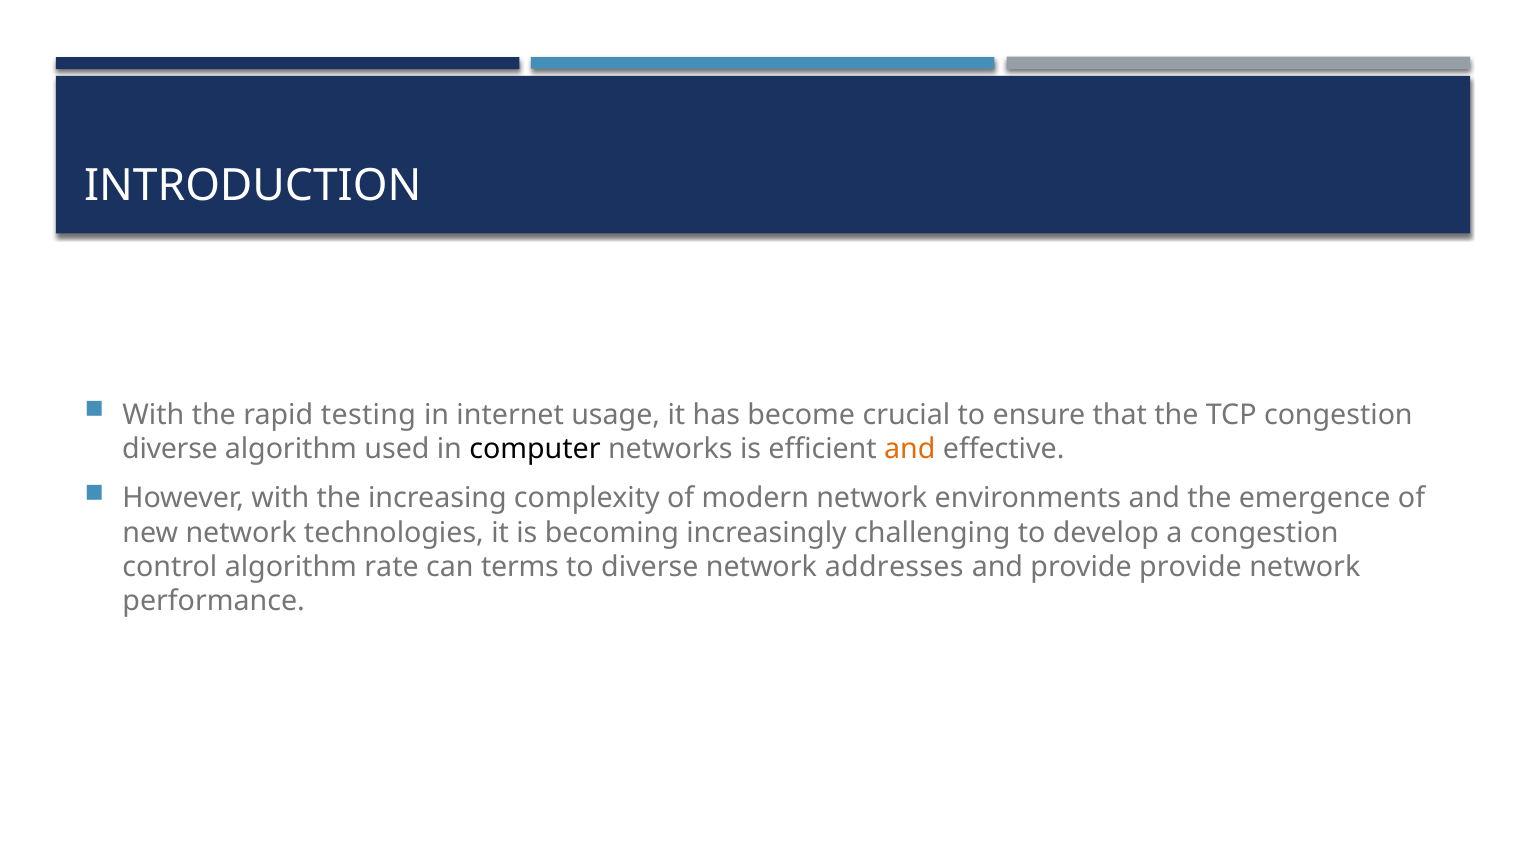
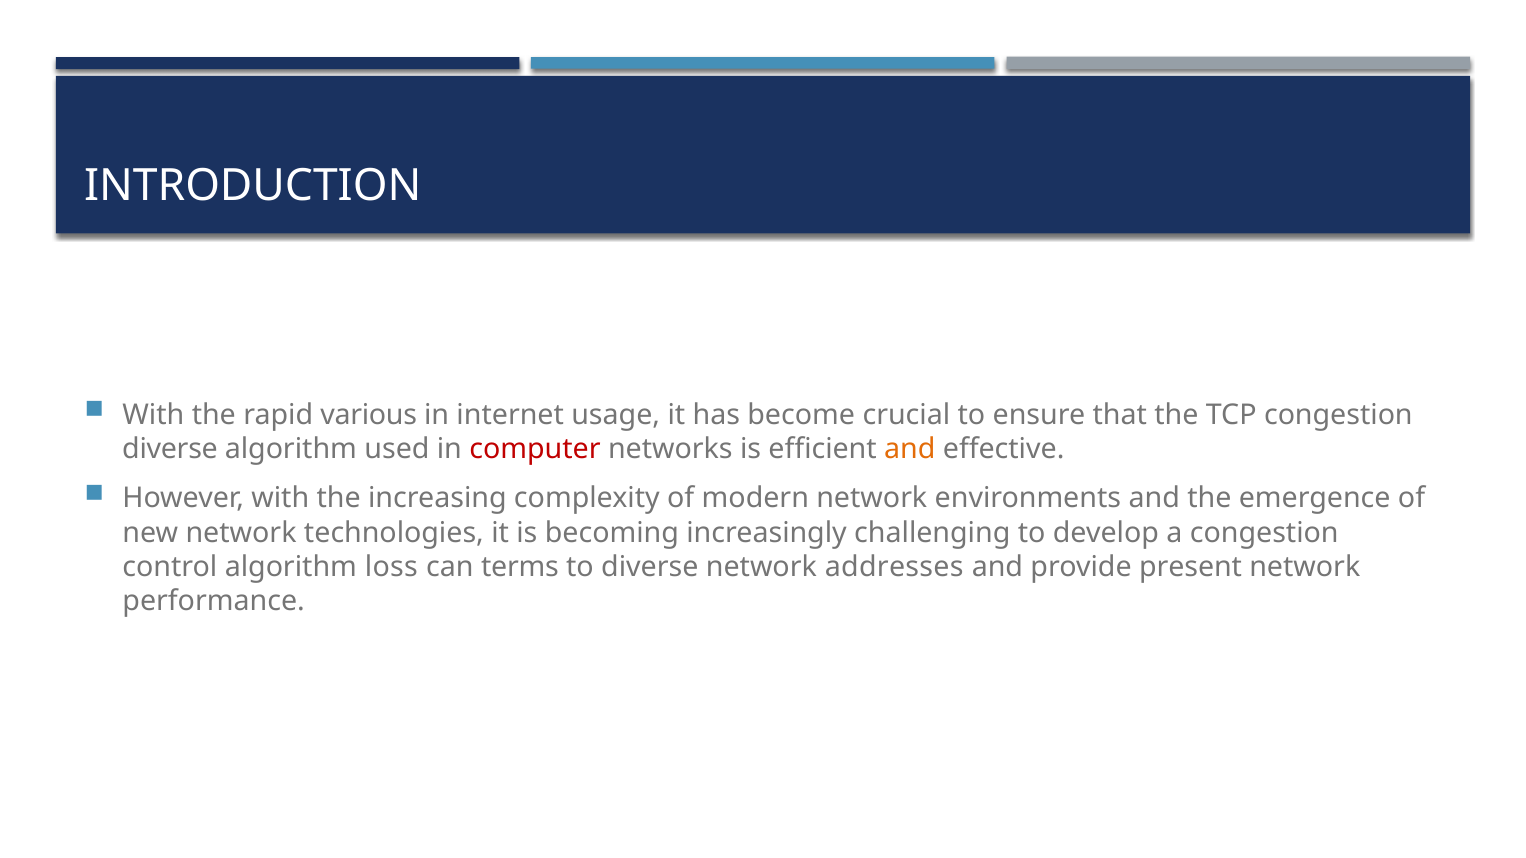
testing: testing -> various
computer colour: black -> red
rate: rate -> loss
provide provide: provide -> present
